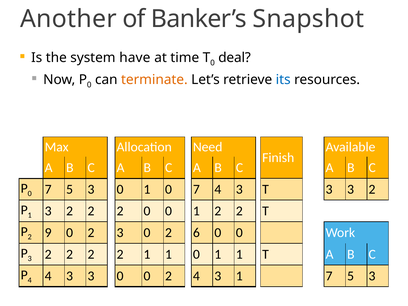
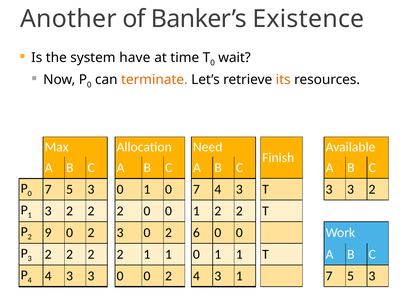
Snapshot: Snapshot -> Existence
deal: deal -> wait
its colour: blue -> orange
